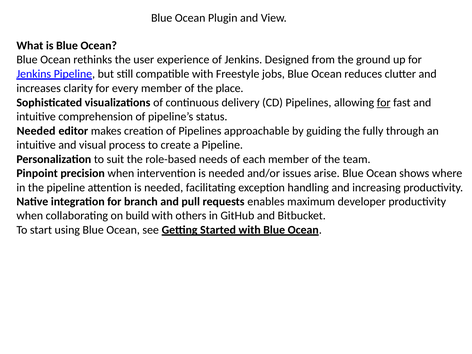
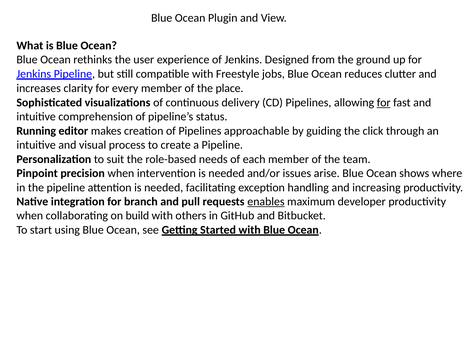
Needed at (36, 131): Needed -> Running
fully: fully -> click
enables underline: none -> present
